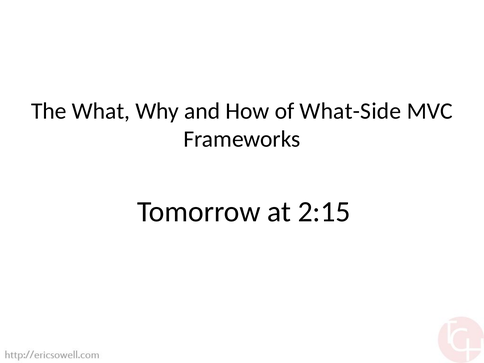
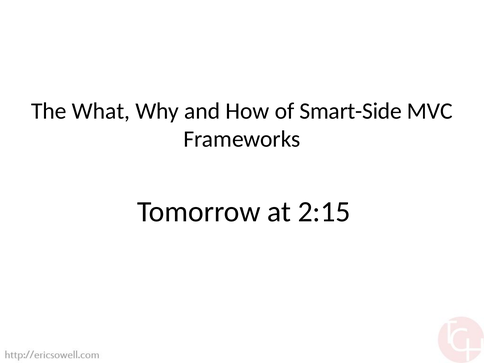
What-Side: What-Side -> Smart-Side
